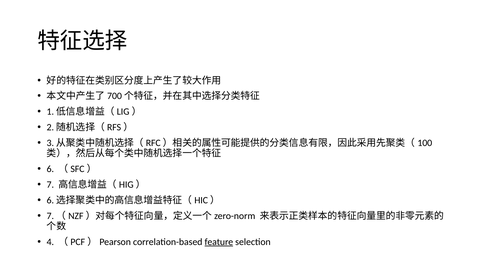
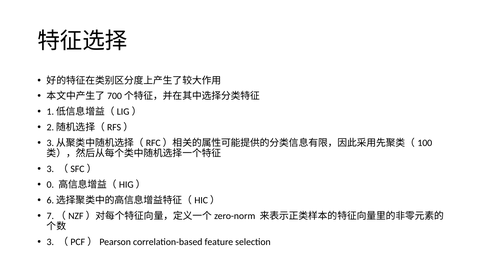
6 at (50, 169): 6 -> 3
7: 7 -> 0
4 at (50, 242): 4 -> 3
feature underline: present -> none
